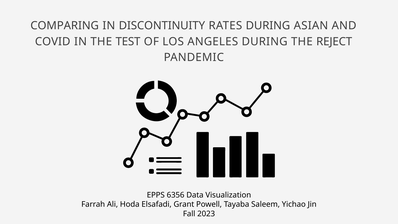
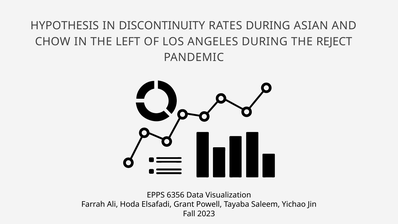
COMPARING: COMPARING -> HYPOTHESIS
COVID: COVID -> CHOW
TEST: TEST -> LEFT
